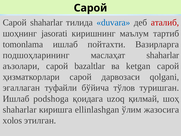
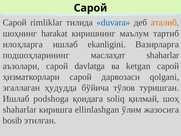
Сарой shaharlar: shaharlar -> rimliklar
аталиб colour: red -> orange
jasorati: jasorati -> harakat
tomonlama: tomonlama -> илоҳларга
пойтахти: пойтахти -> ekanligini
bazaltlar: bazaltlar -> davlatga
туфайли: туфайли -> ҳудудда
uzoq: uzoq -> soliq
xolos: xolos -> bosib
